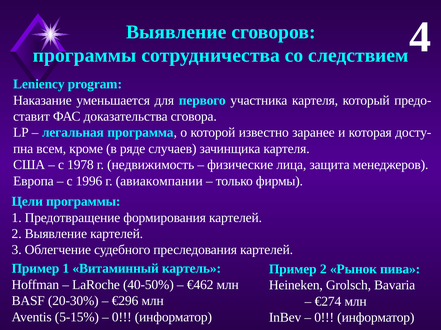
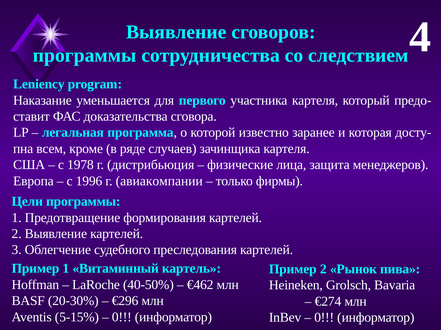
недвижимость: недвижимость -> дистрибьюция
